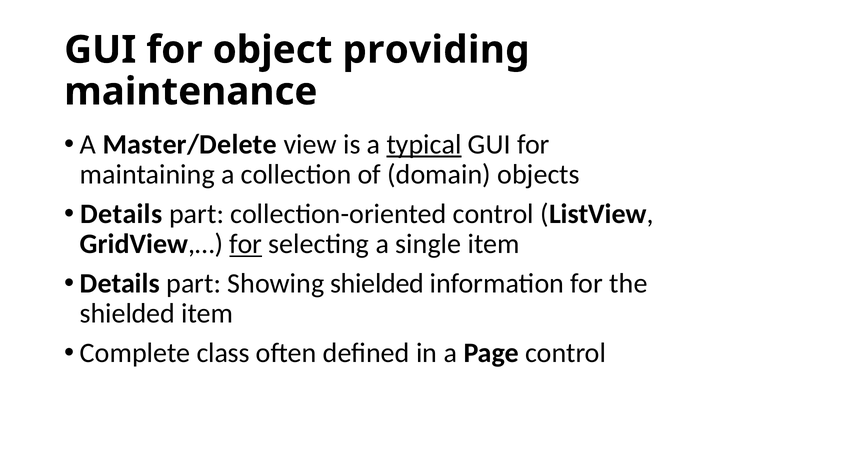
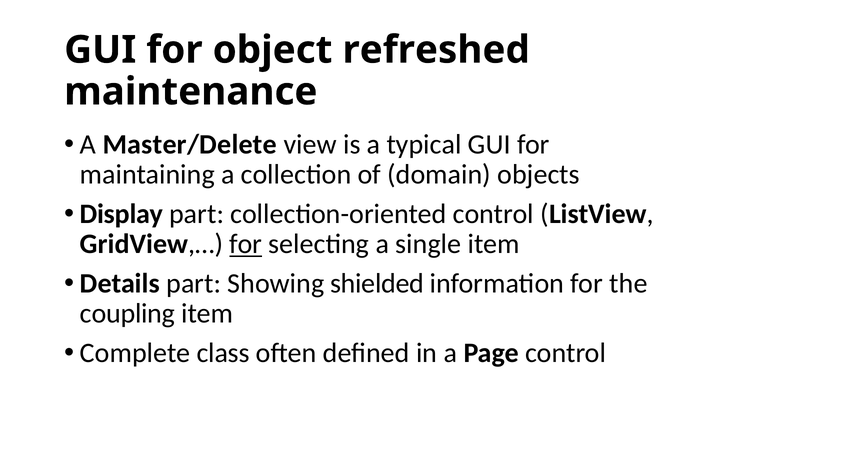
providing: providing -> refreshed
typical underline: present -> none
Details at (121, 214): Details -> Display
shielded at (128, 313): shielded -> coupling
